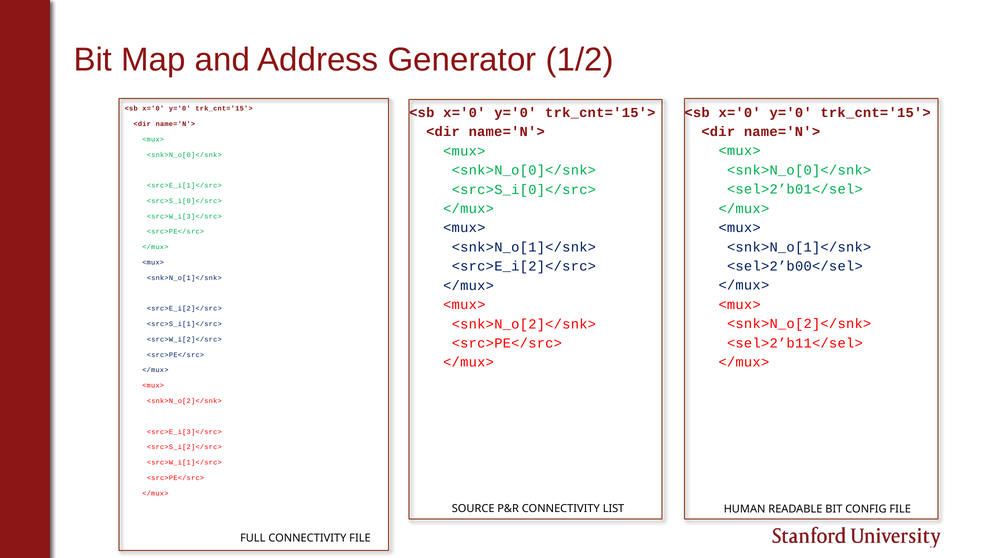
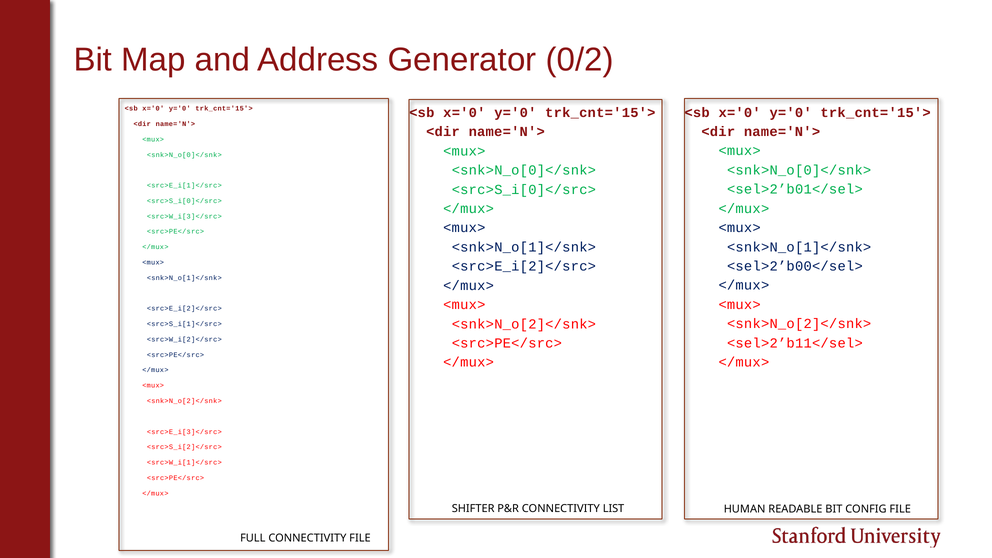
1/2: 1/2 -> 0/2
SOURCE: SOURCE -> SHIFTER
